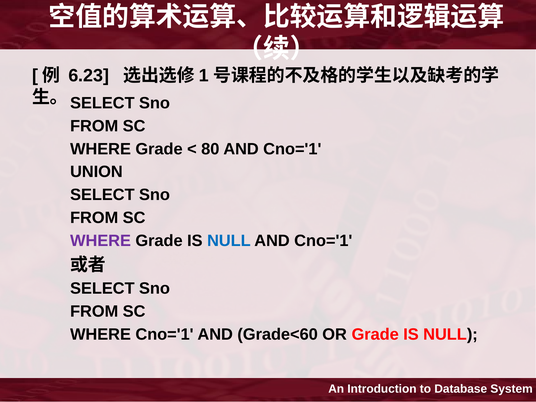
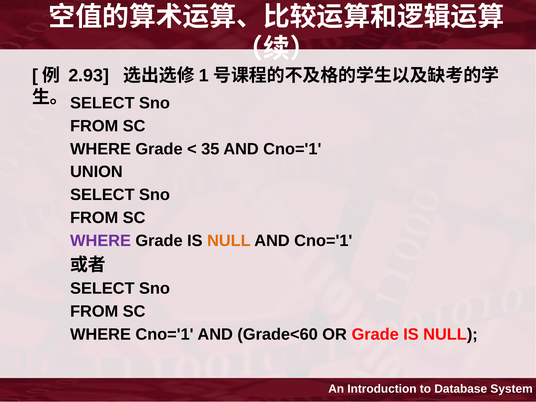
6.23: 6.23 -> 2.93
80: 80 -> 35
NULL at (229, 241) colour: blue -> orange
